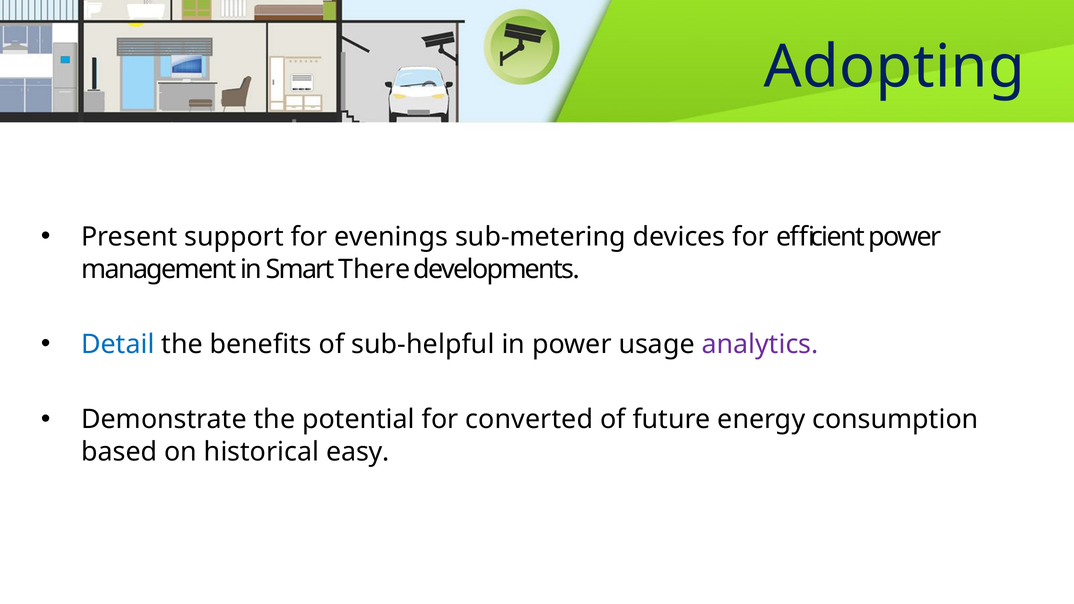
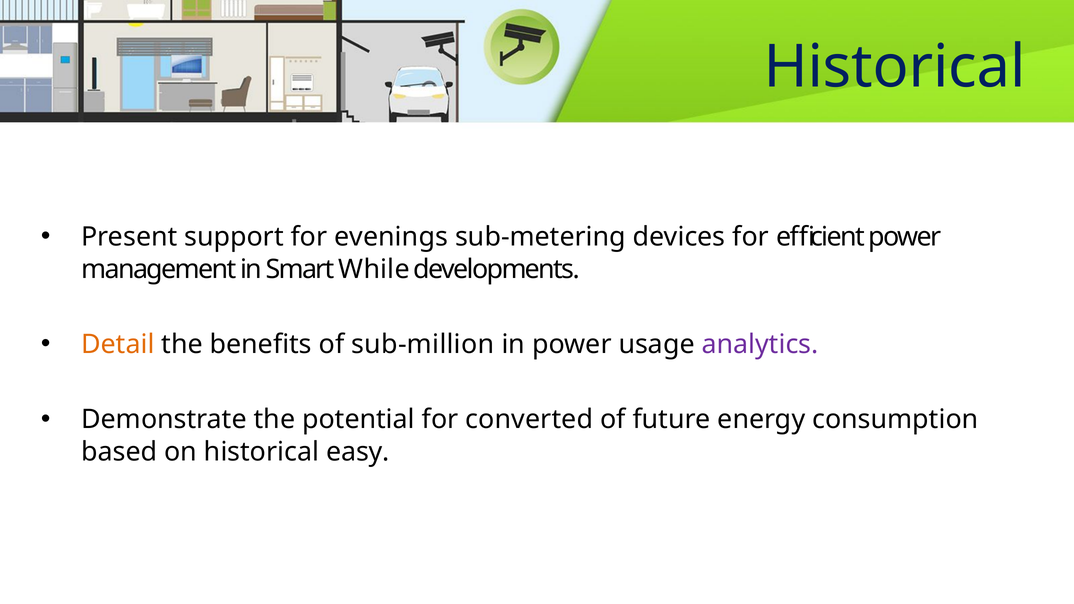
Adopting at (894, 67): Adopting -> Historical
There: There -> While
Detail colour: blue -> orange
sub-helpful: sub-helpful -> sub-million
